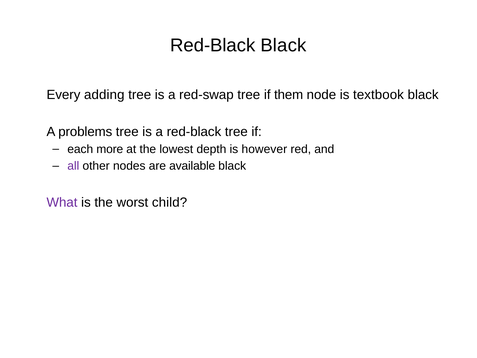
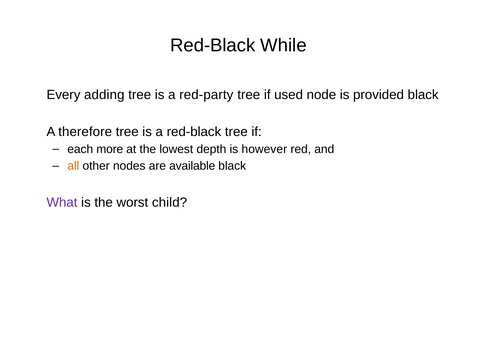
Red-Black Black: Black -> While
red-swap: red-swap -> red-party
them: them -> used
textbook: textbook -> provided
problems: problems -> therefore
all colour: purple -> orange
